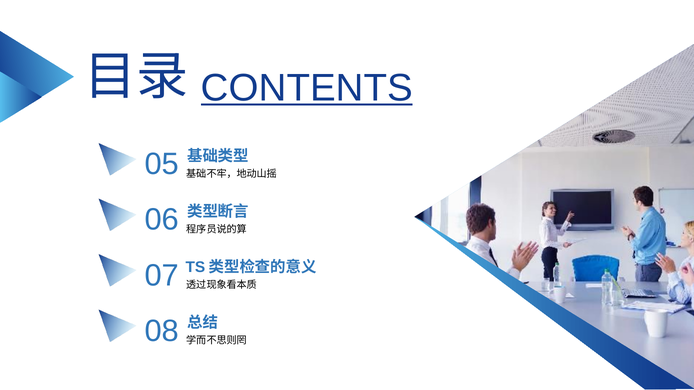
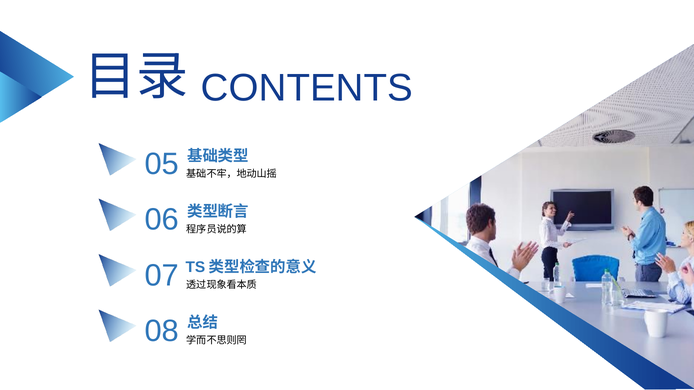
CONTENTS underline: present -> none
